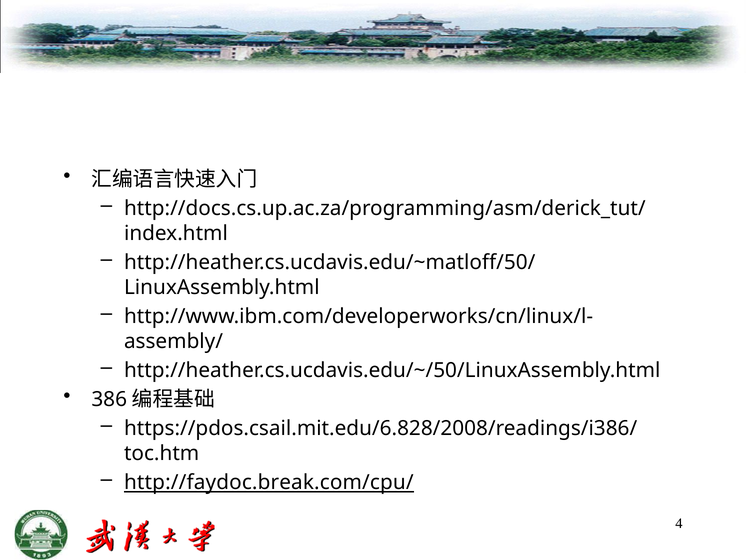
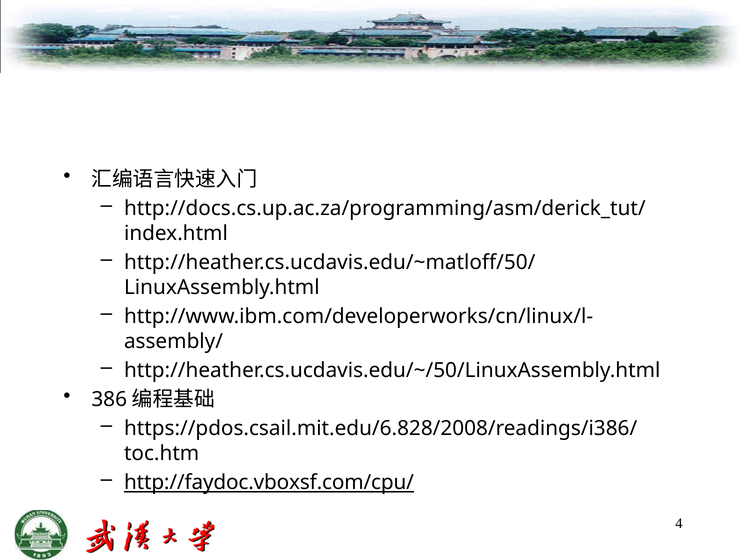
http://faydoc.break.com/cpu/: http://faydoc.break.com/cpu/ -> http://faydoc.vboxsf.com/cpu/
